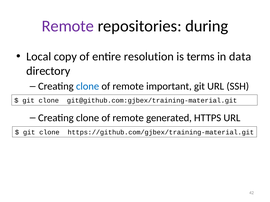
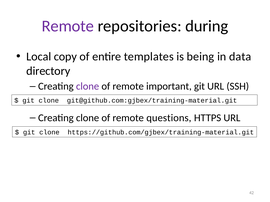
resolution: resolution -> templates
terms: terms -> being
clone at (88, 87) colour: blue -> purple
generated: generated -> questions
